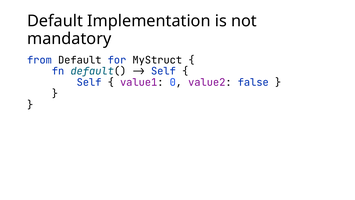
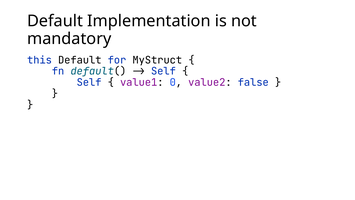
from: from -> this
